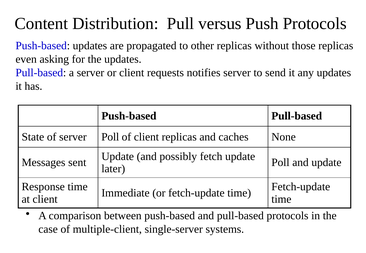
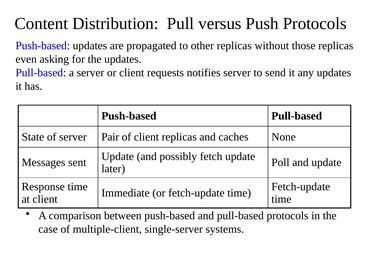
server Poll: Poll -> Pair
